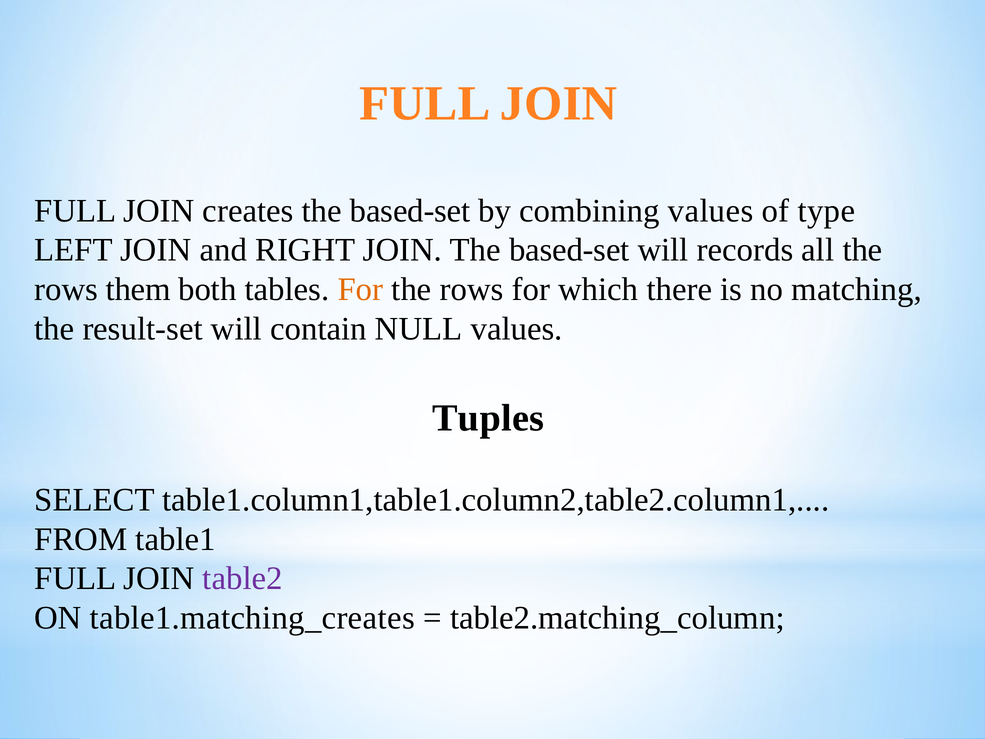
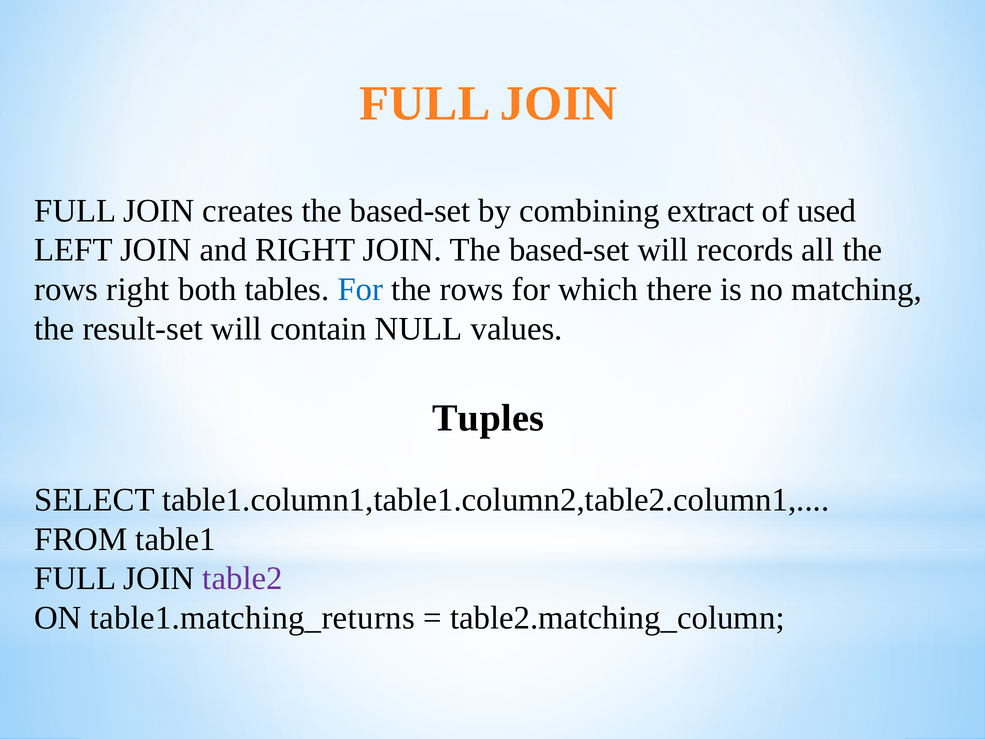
combining values: values -> extract
type: type -> used
rows them: them -> right
For at (360, 289) colour: orange -> blue
table1.matching_creates: table1.matching_creates -> table1.matching_returns
